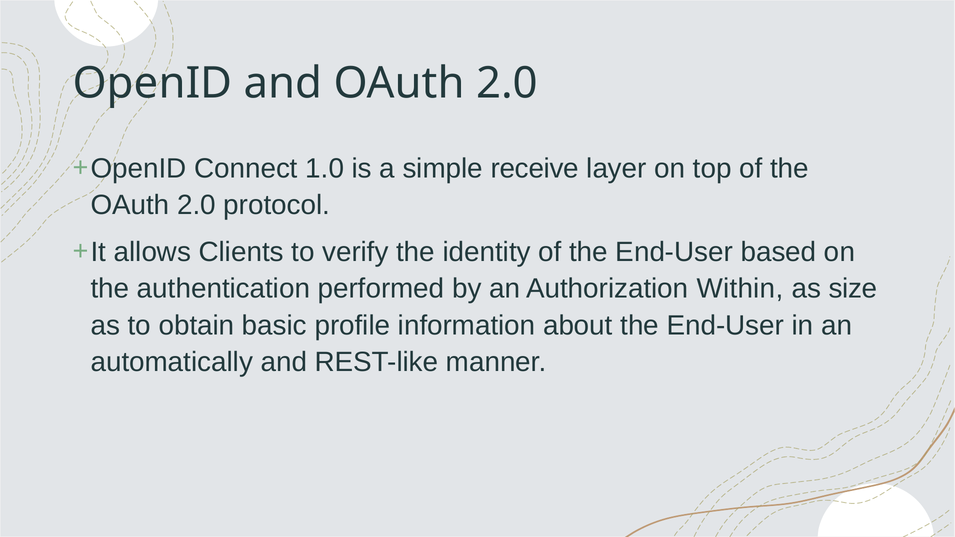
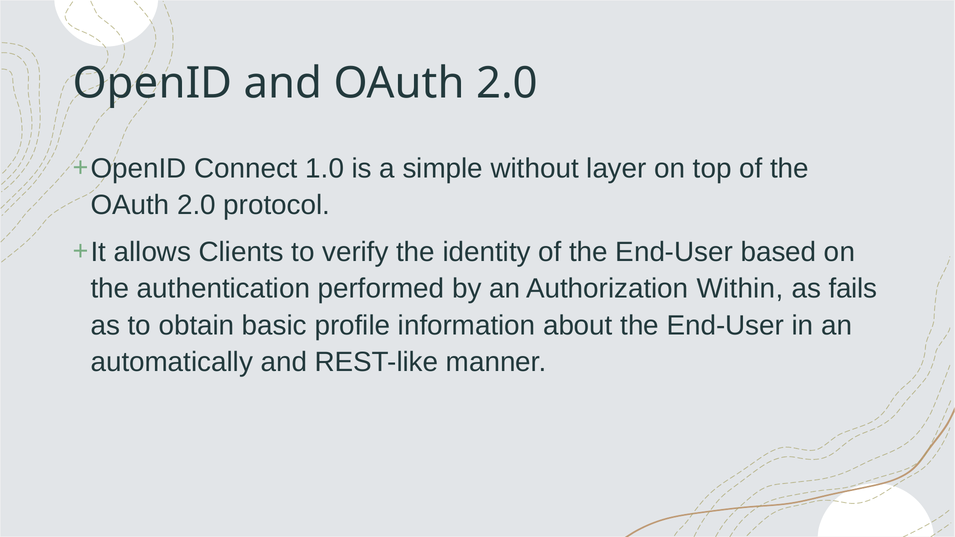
receive: receive -> without
size: size -> fails
